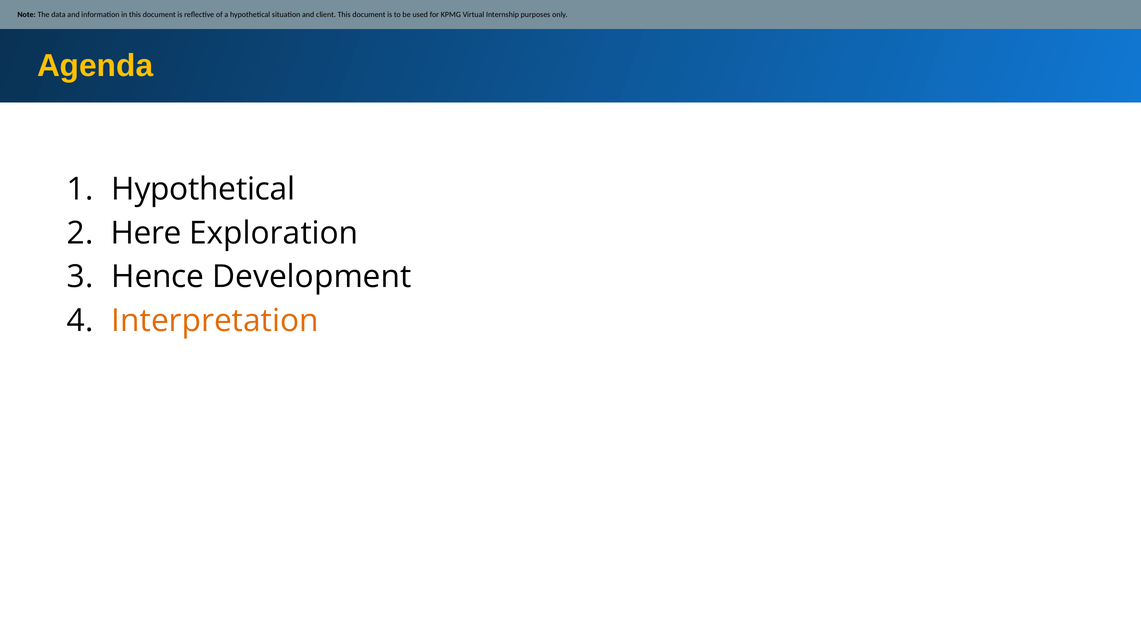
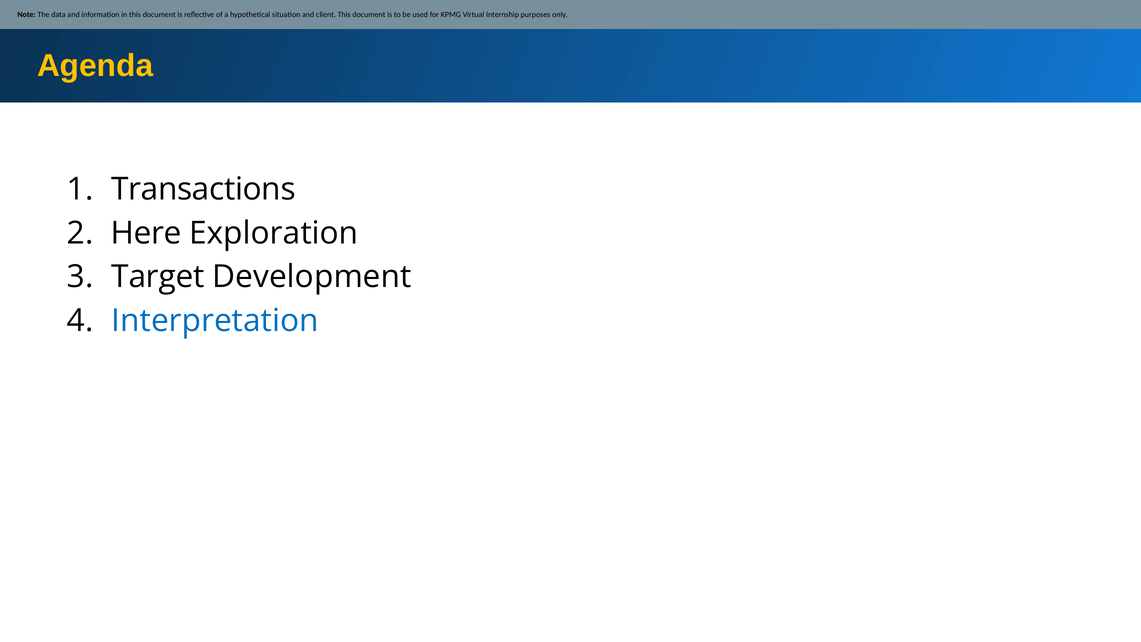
Hypothetical at (203, 189): Hypothetical -> Transactions
Hence: Hence -> Target
Interpretation colour: orange -> blue
